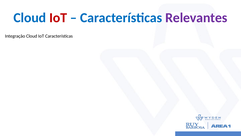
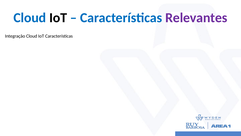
IoT at (58, 18) colour: red -> black
